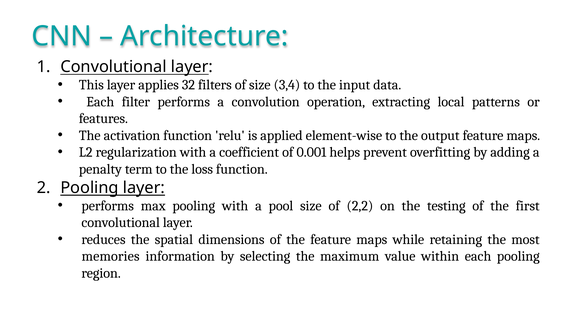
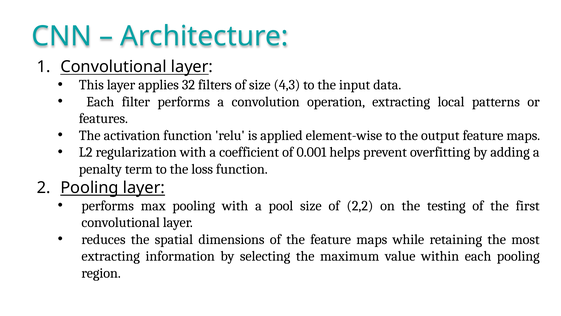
3,4: 3,4 -> 4,3
memories at (111, 256): memories -> extracting
